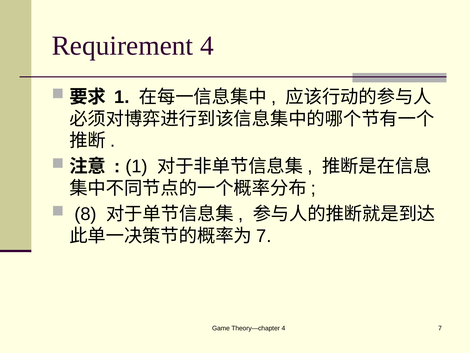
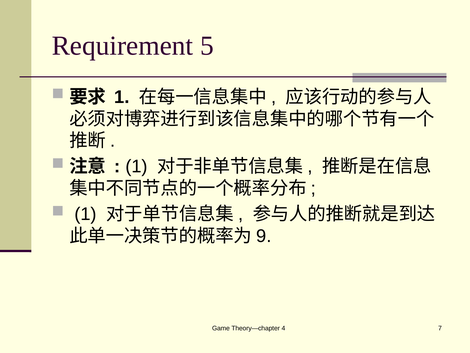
Requirement 4: 4 -> 5
8 at (86, 214): 8 -> 1
7 at (264, 236): 7 -> 9
